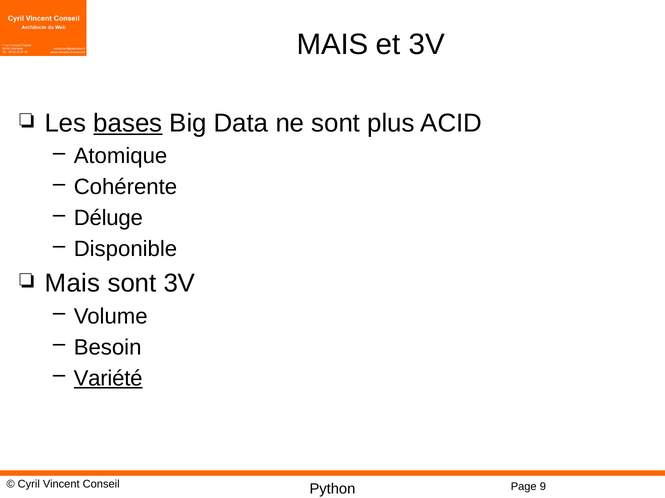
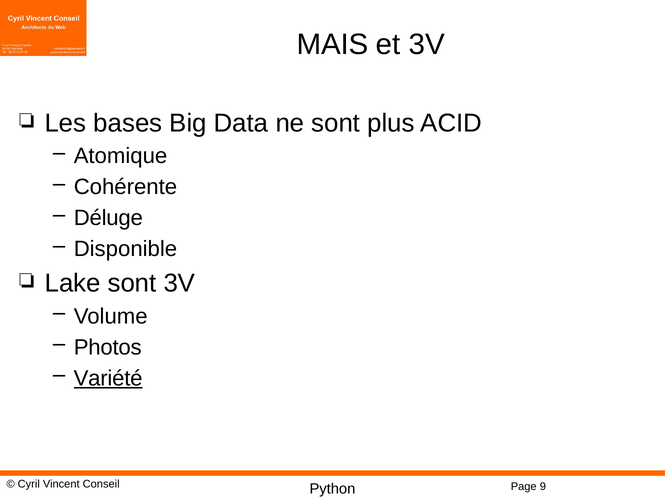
bases underline: present -> none
Mais at (72, 284): Mais -> Lake
Besoin: Besoin -> Photos
